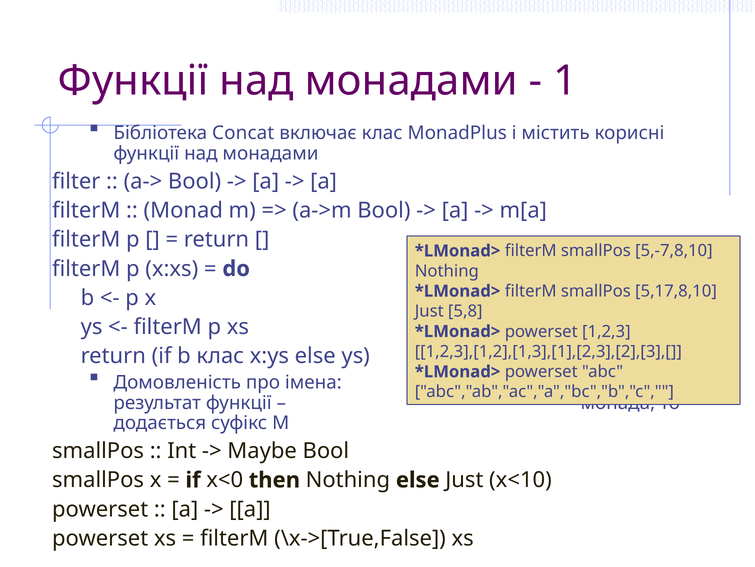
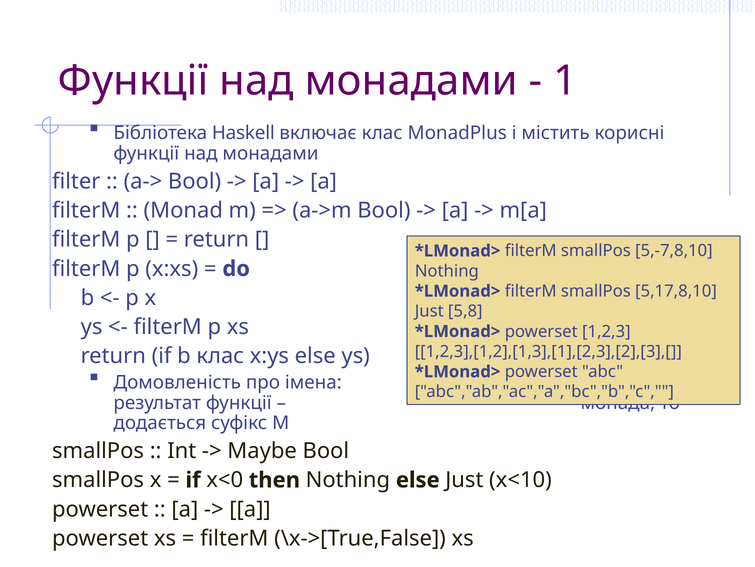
Concat: Concat -> Haskell
